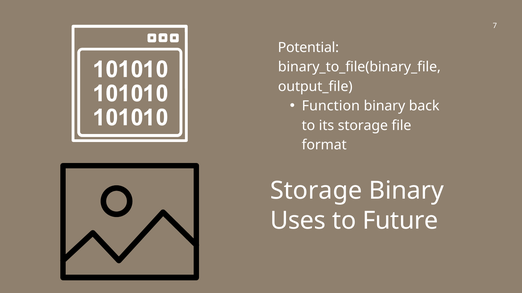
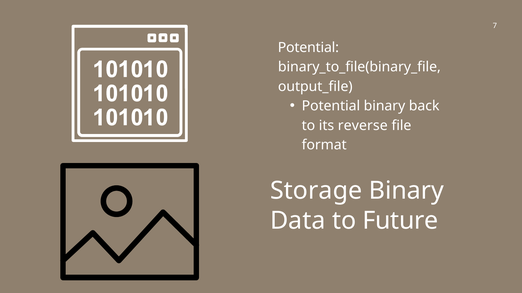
Function at (331, 106): Function -> Potential
its storage: storage -> reverse
Uses: Uses -> Data
